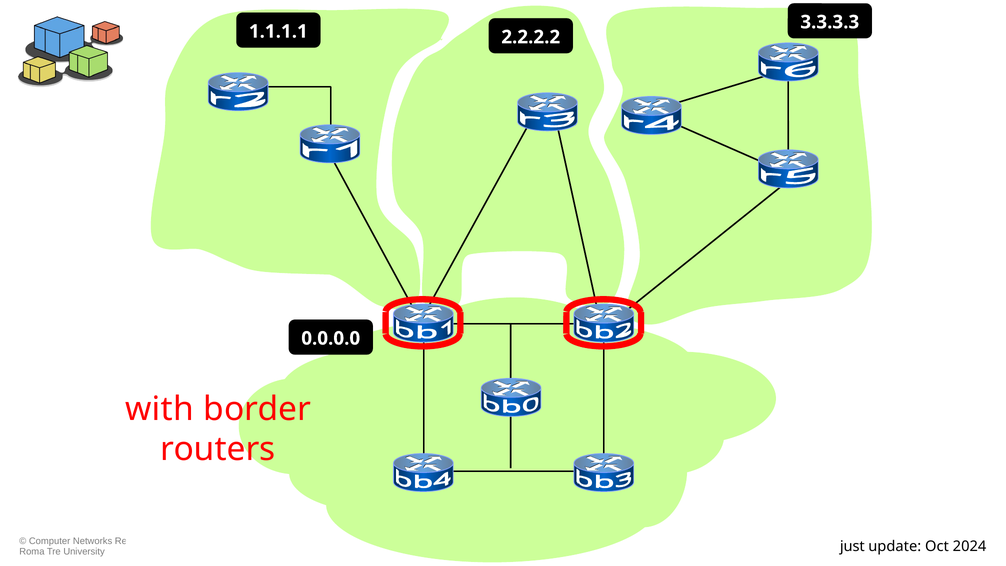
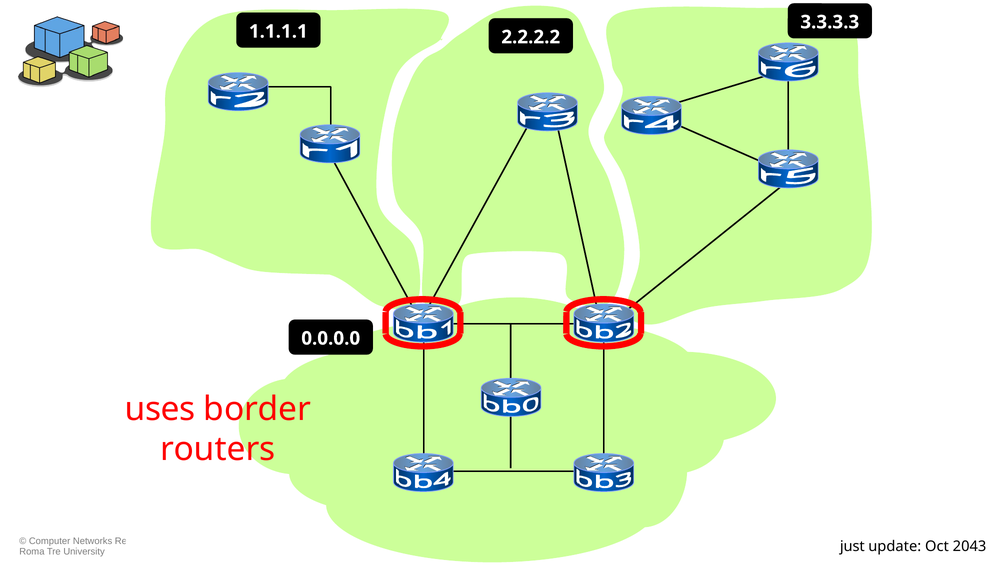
with: with -> uses
2024: 2024 -> 2043
